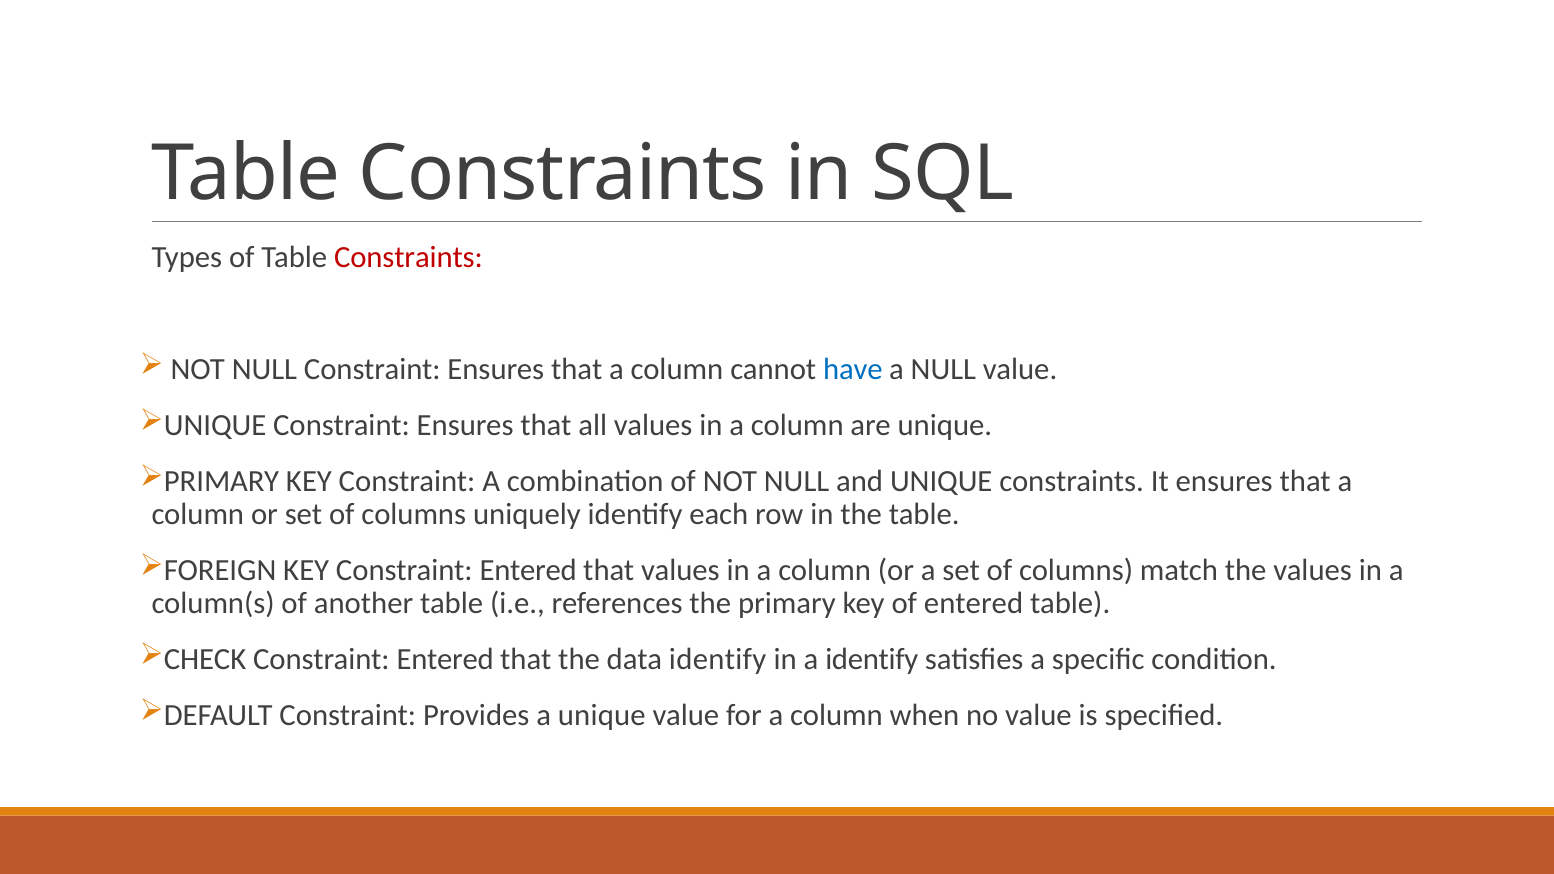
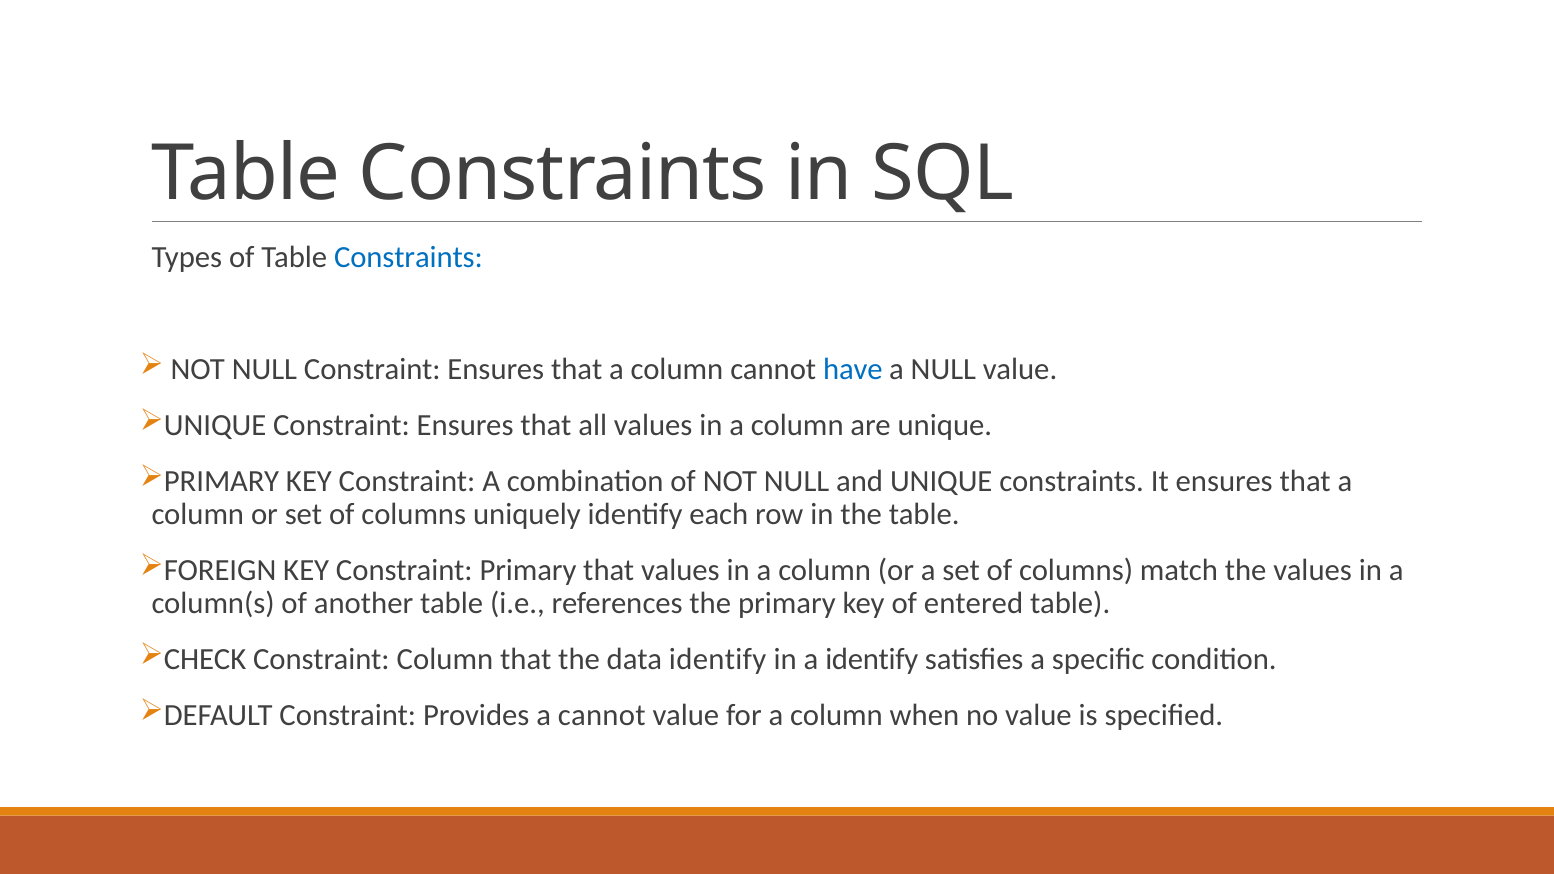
Constraints at (408, 258) colour: red -> blue
KEY Constraint Entered: Entered -> Primary
Entered at (445, 659): Entered -> Column
a unique: unique -> cannot
